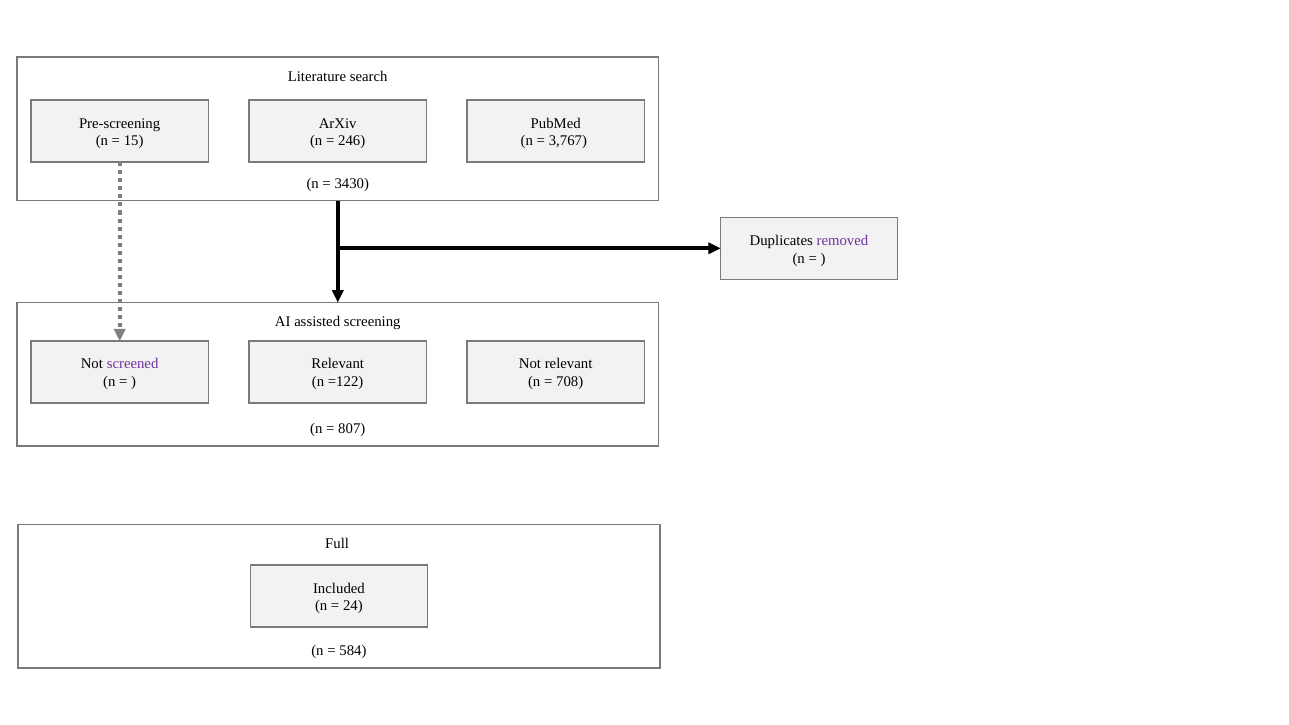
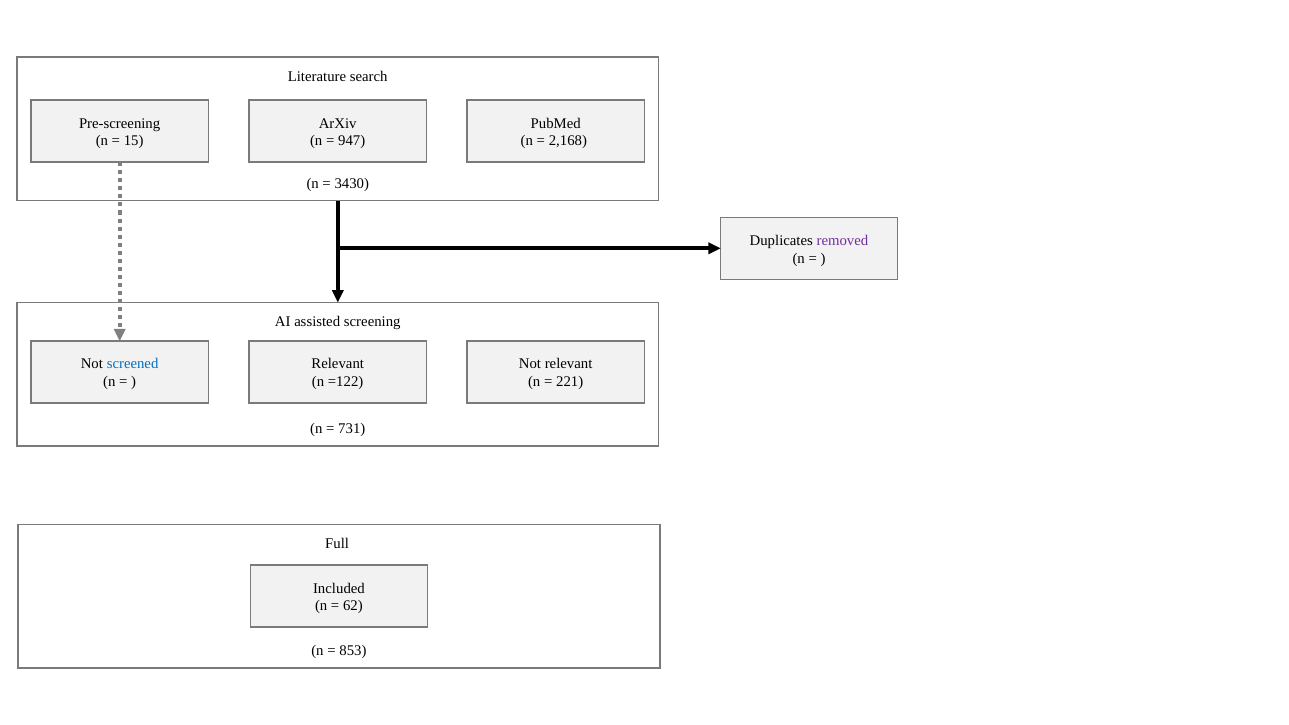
246: 246 -> 947
3,767: 3,767 -> 2,168
screened colour: purple -> blue
708: 708 -> 221
807: 807 -> 731
24: 24 -> 62
584: 584 -> 853
